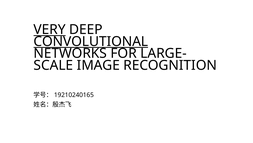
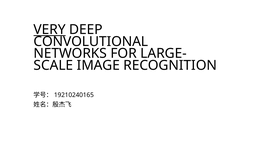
CONVOLUTIONAL underline: present -> none
